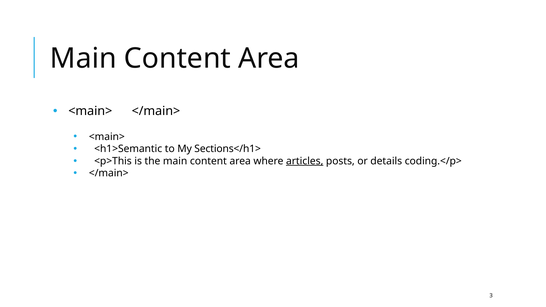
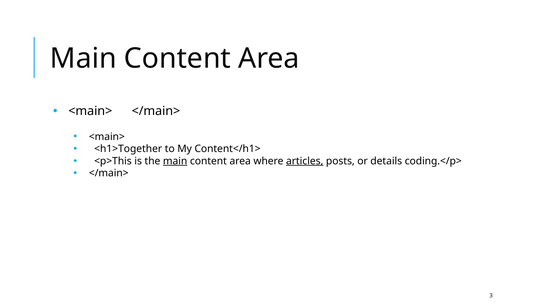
<h1>Semantic: <h1>Semantic -> <h1>Together
Sections</h1>: Sections</h1> -> Content</h1>
main at (175, 161) underline: none -> present
